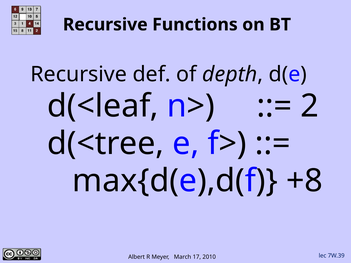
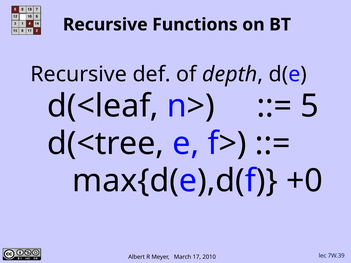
2: 2 -> 5
+8: +8 -> +0
